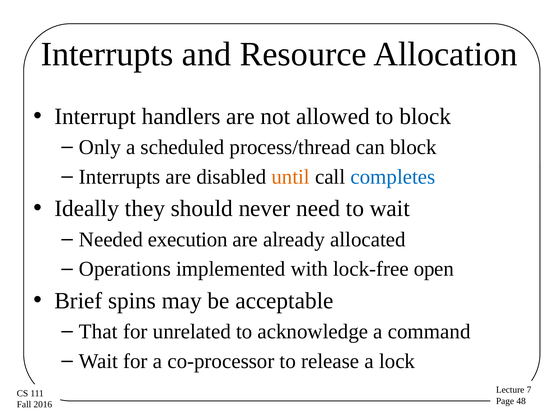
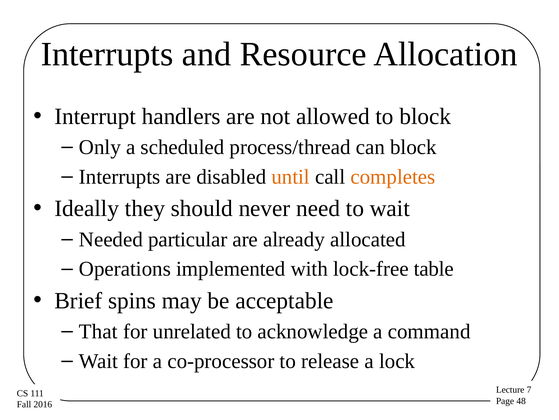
completes colour: blue -> orange
execution: execution -> particular
open: open -> table
